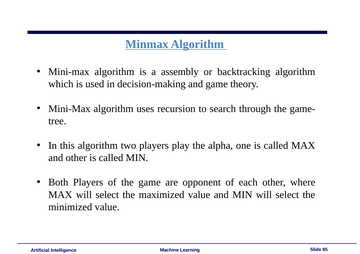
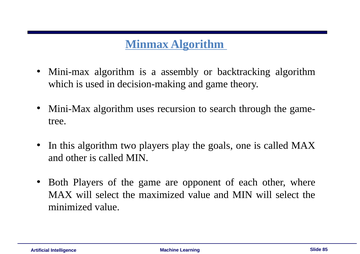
alpha: alpha -> goals
